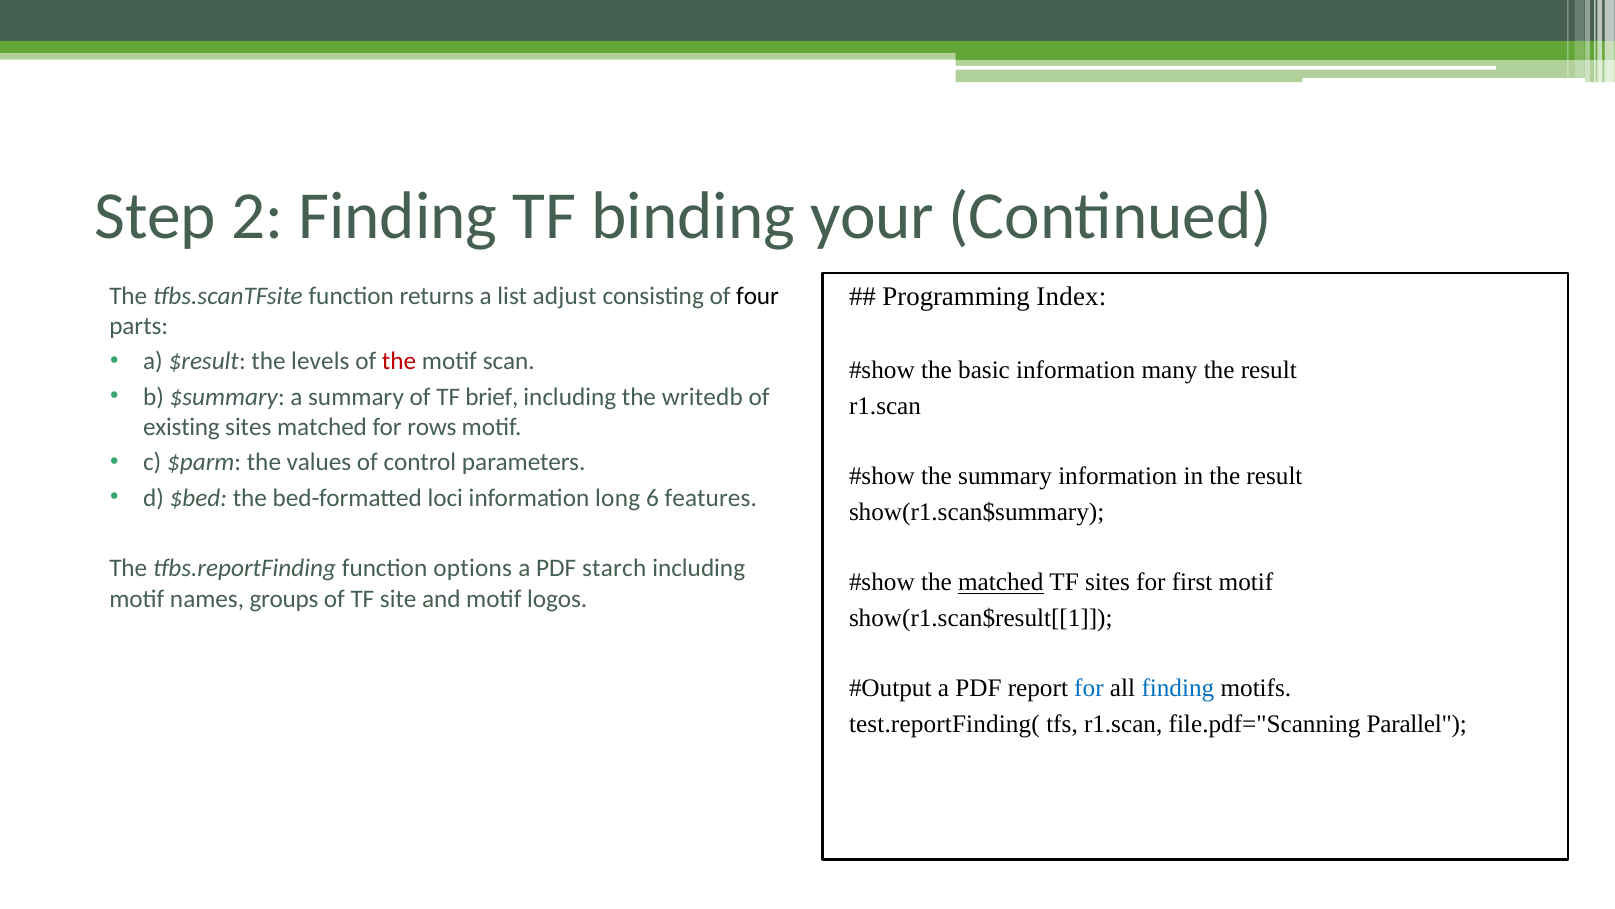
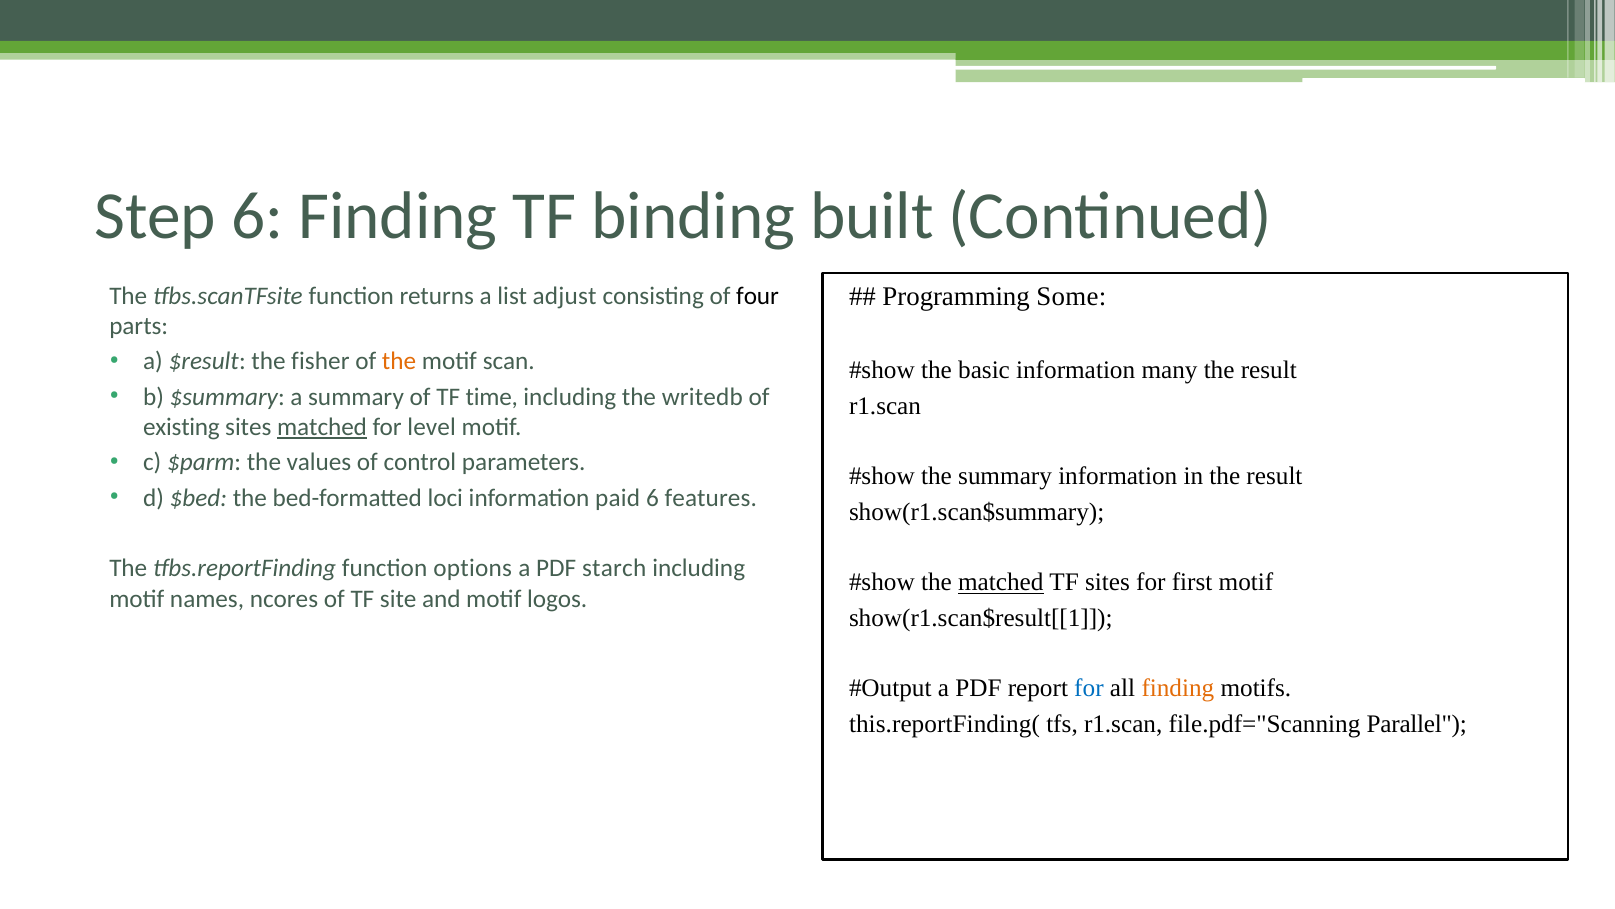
Step 2: 2 -> 6
your: your -> built
Index: Index -> Some
levels: levels -> fisher
the at (399, 361) colour: red -> orange
brief: brief -> time
matched at (322, 427) underline: none -> present
rows: rows -> level
long: long -> paid
groups: groups -> ncores
finding at (1178, 688) colour: blue -> orange
test.reportFinding(: test.reportFinding( -> this.reportFinding(
